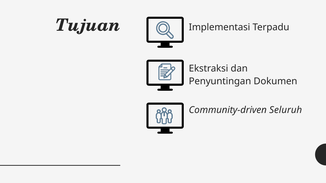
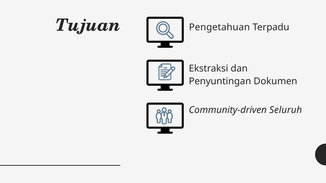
Implementasi: Implementasi -> Pengetahuan
